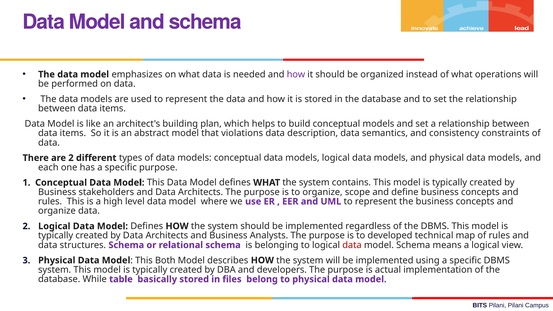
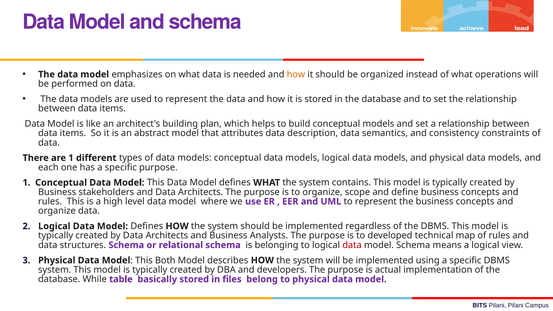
how at (296, 74) colour: purple -> orange
violations: violations -> attributes
are 2: 2 -> 1
